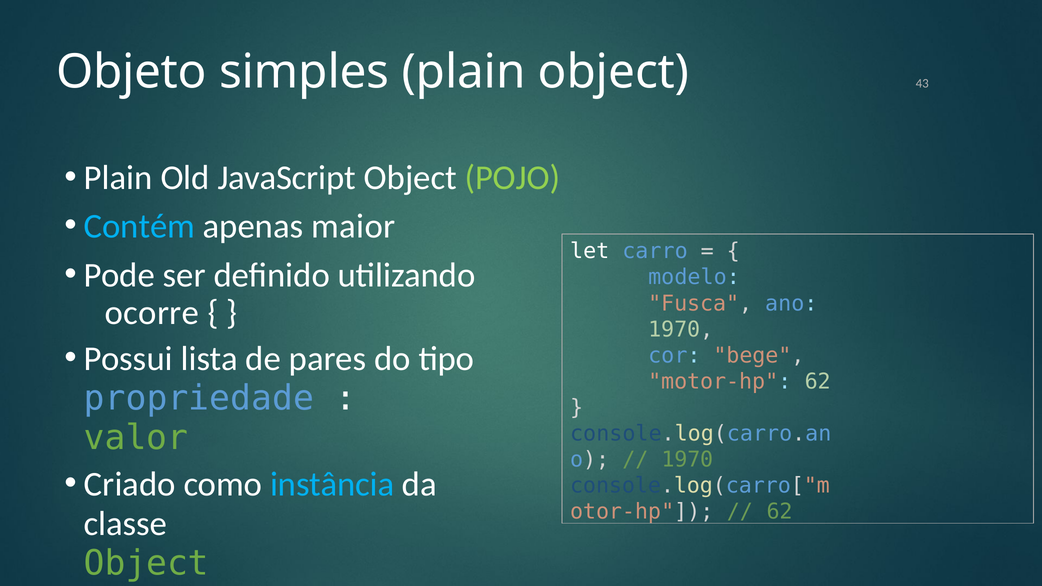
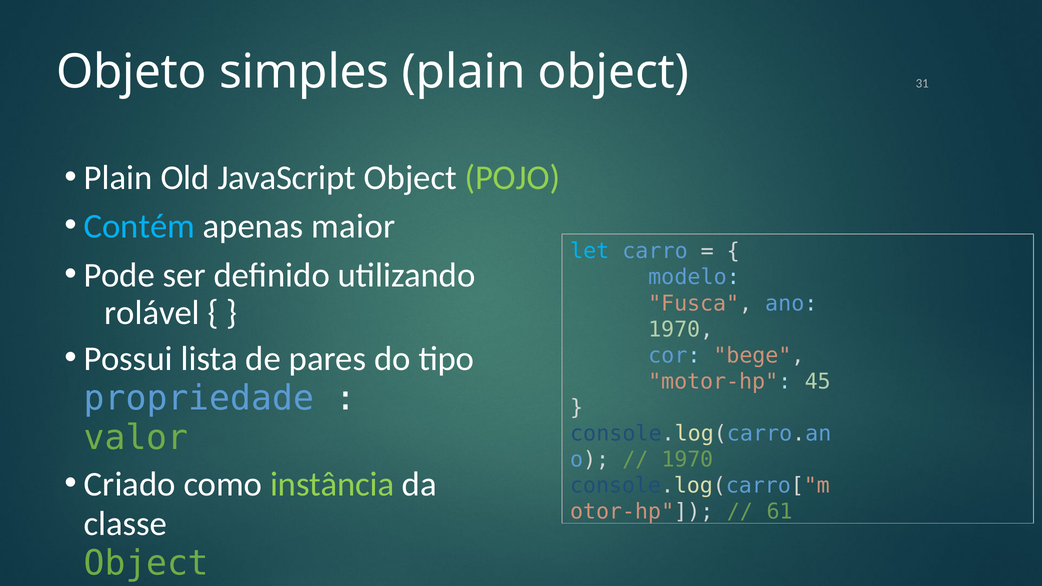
43: 43 -> 31
let colour: white -> light blue
ocorre: ocorre -> rolável
motor-hp 62: 62 -> 45
instância colour: light blue -> light green
62 at (780, 512): 62 -> 61
